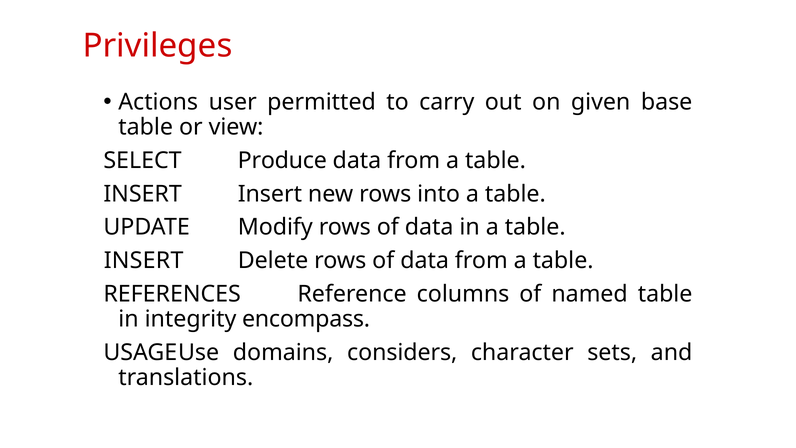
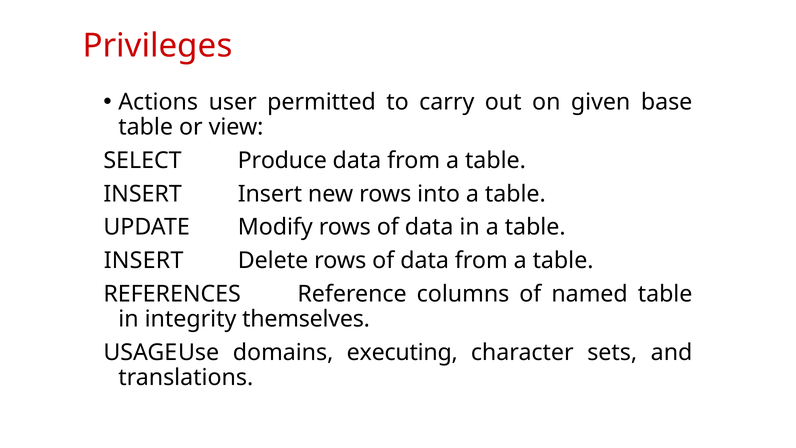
encompass: encompass -> themselves
considers: considers -> executing
